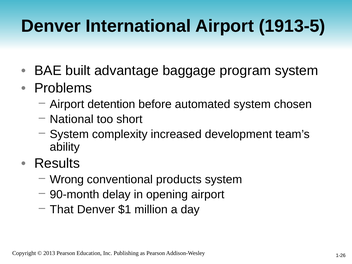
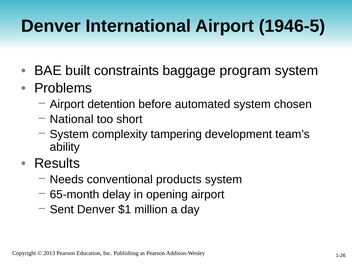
1913-5: 1913-5 -> 1946-5
advantage: advantage -> constraints
increased: increased -> tampering
Wrong: Wrong -> Needs
90-month: 90-month -> 65-month
That: That -> Sent
